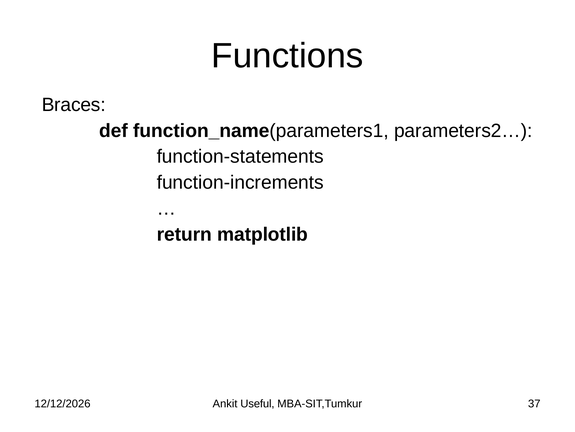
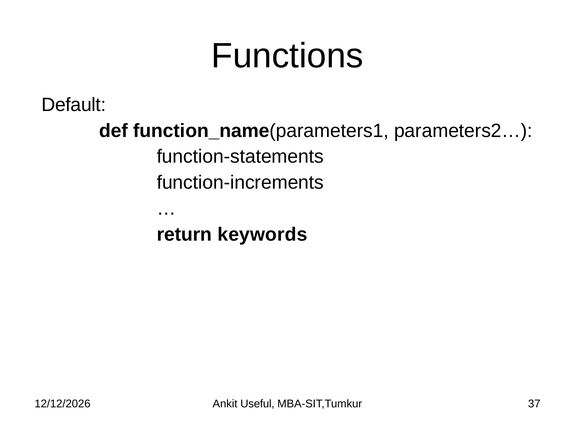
Braces: Braces -> Default
matplotlib: matplotlib -> keywords
